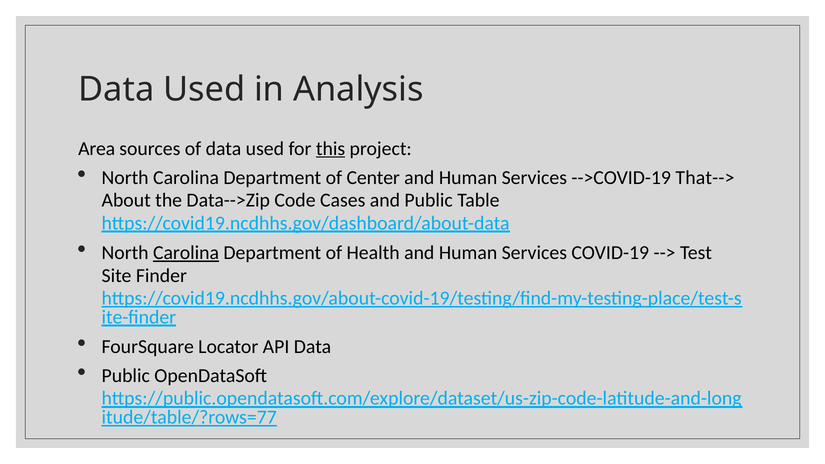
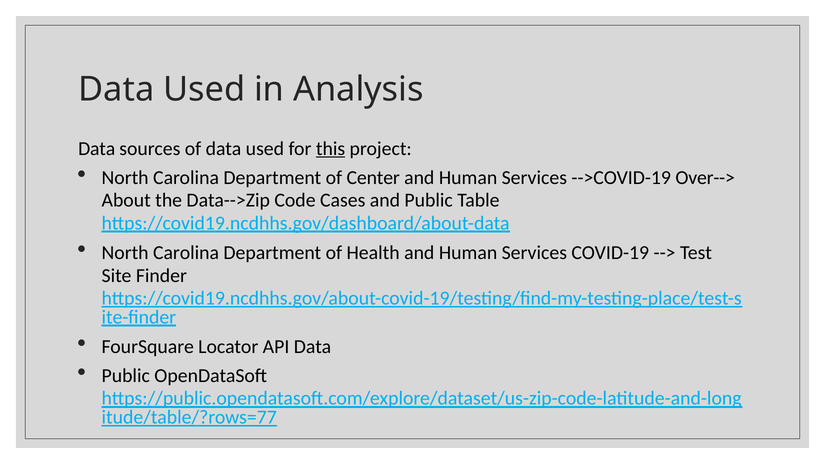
Area at (97, 149): Area -> Data
That-->: That--> -> Over-->
Carolina at (186, 253) underline: present -> none
